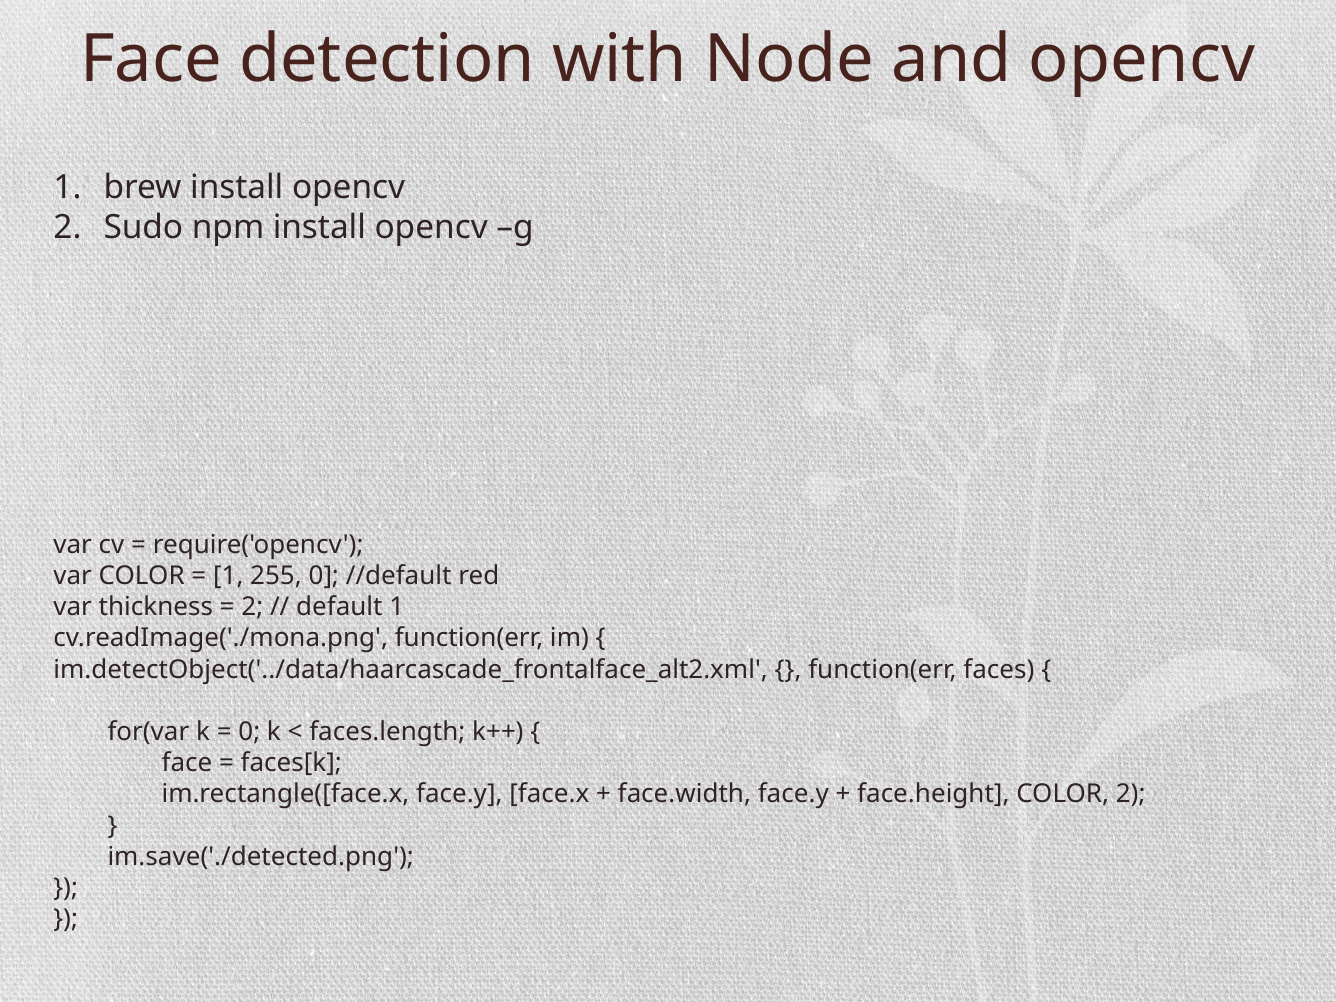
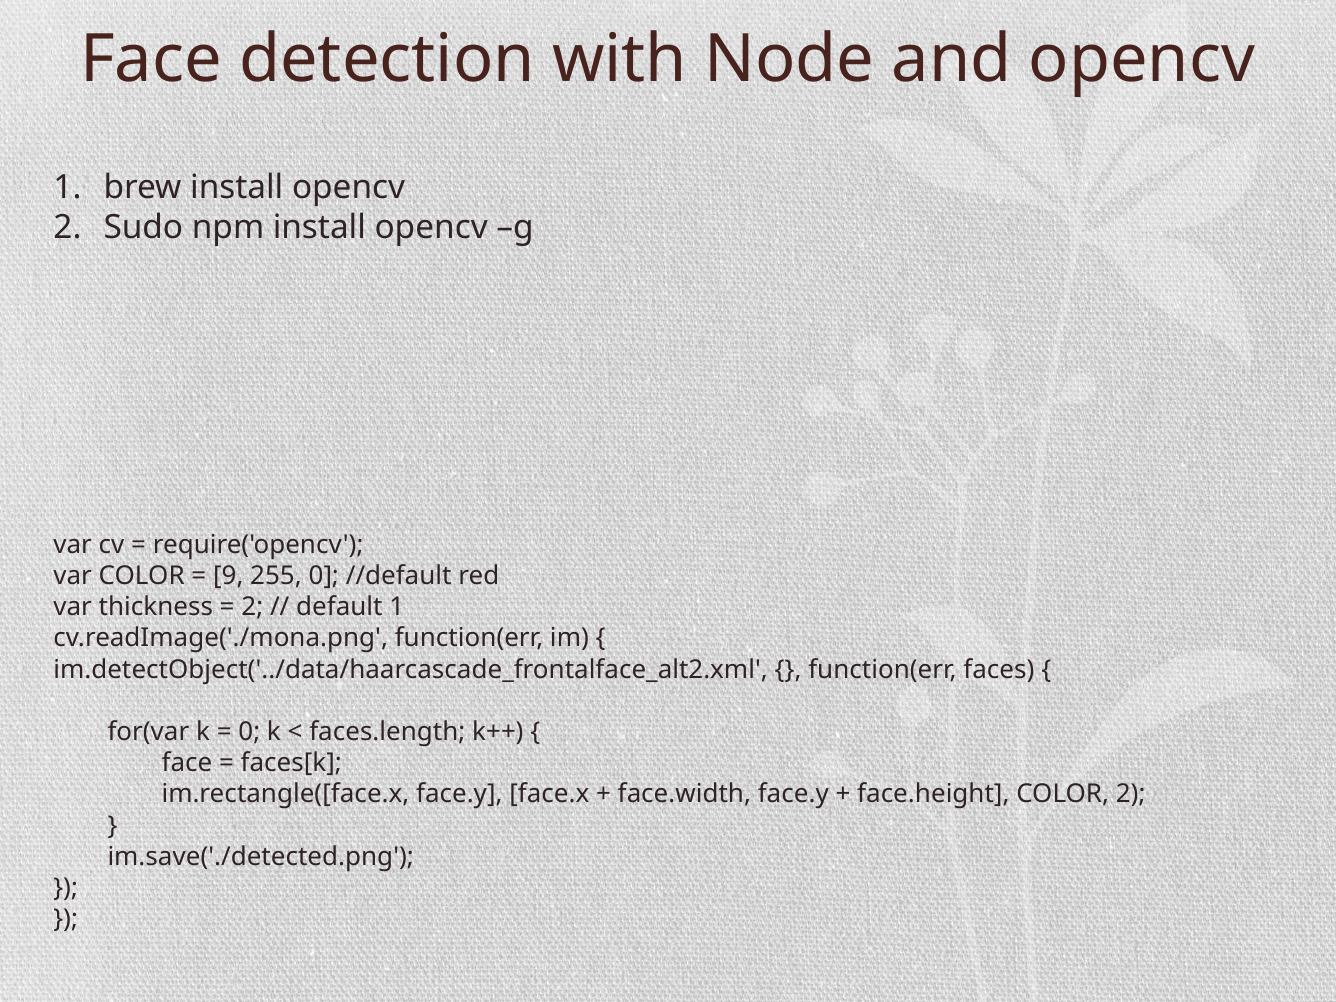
1 at (228, 576): 1 -> 9
